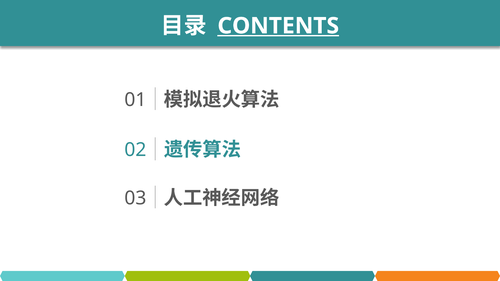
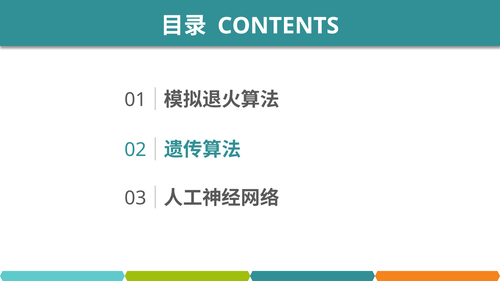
CONTENTS underline: present -> none
